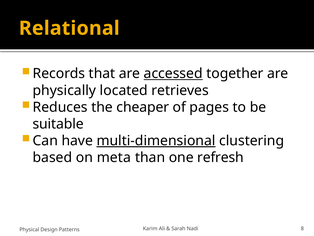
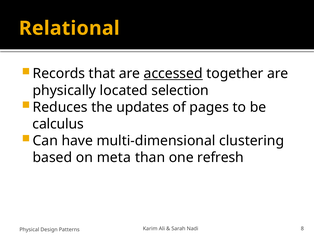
retrieves: retrieves -> selection
cheaper: cheaper -> updates
suitable: suitable -> calculus
multi-dimensional underline: present -> none
